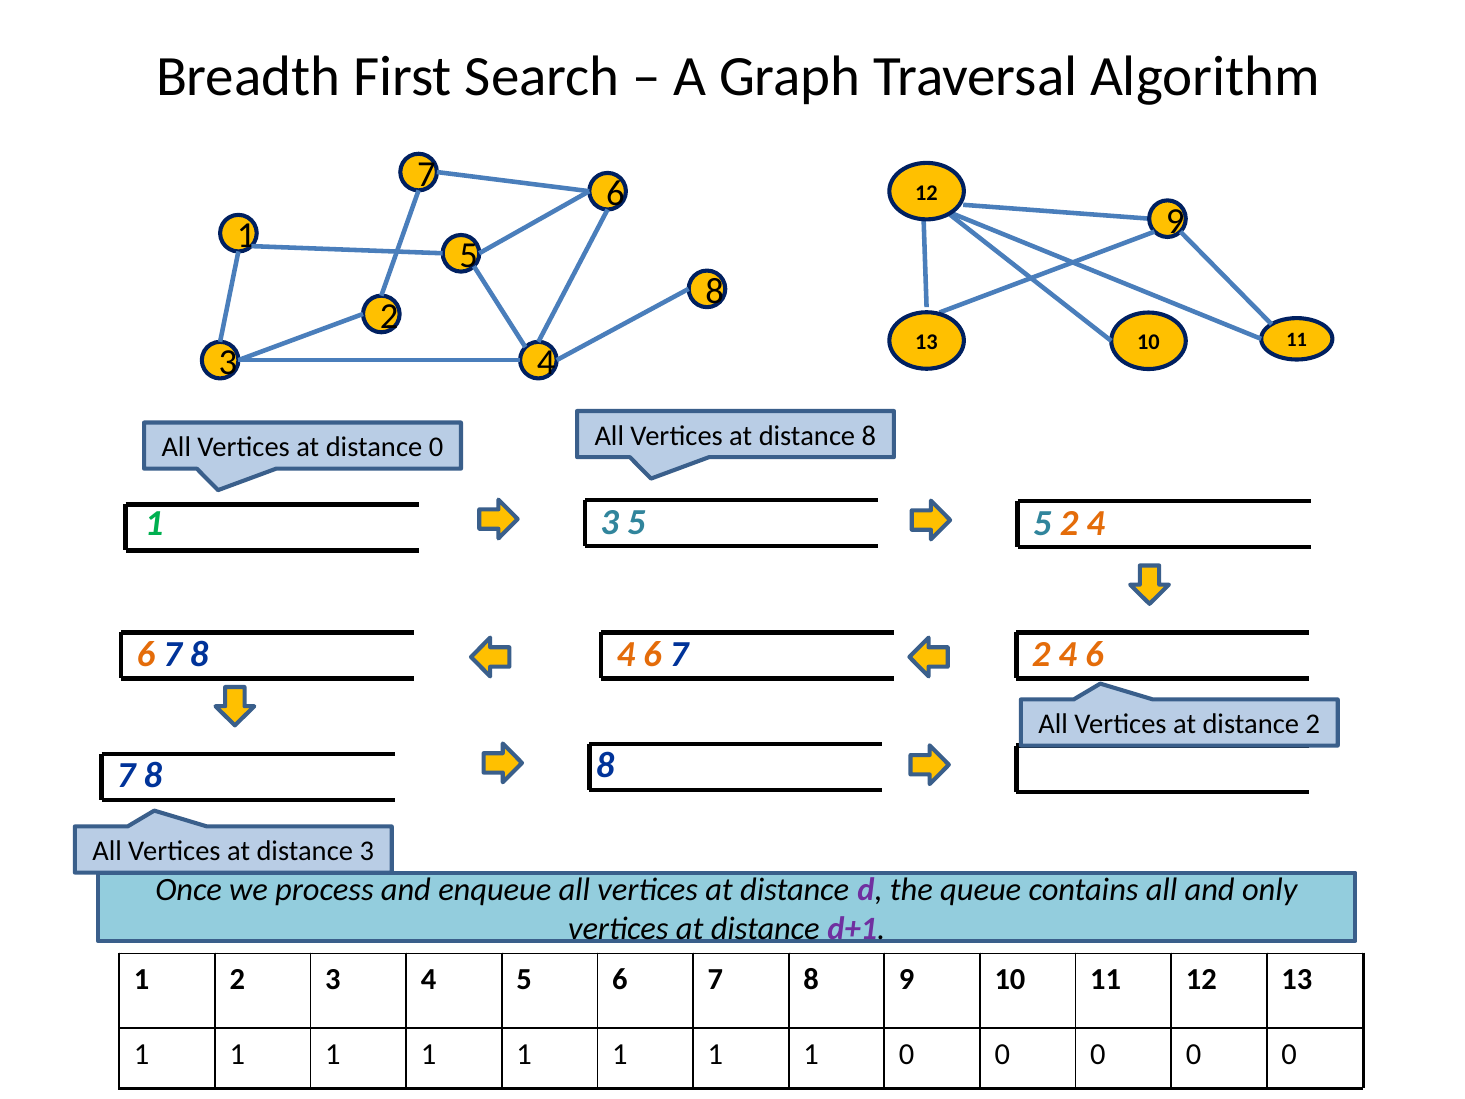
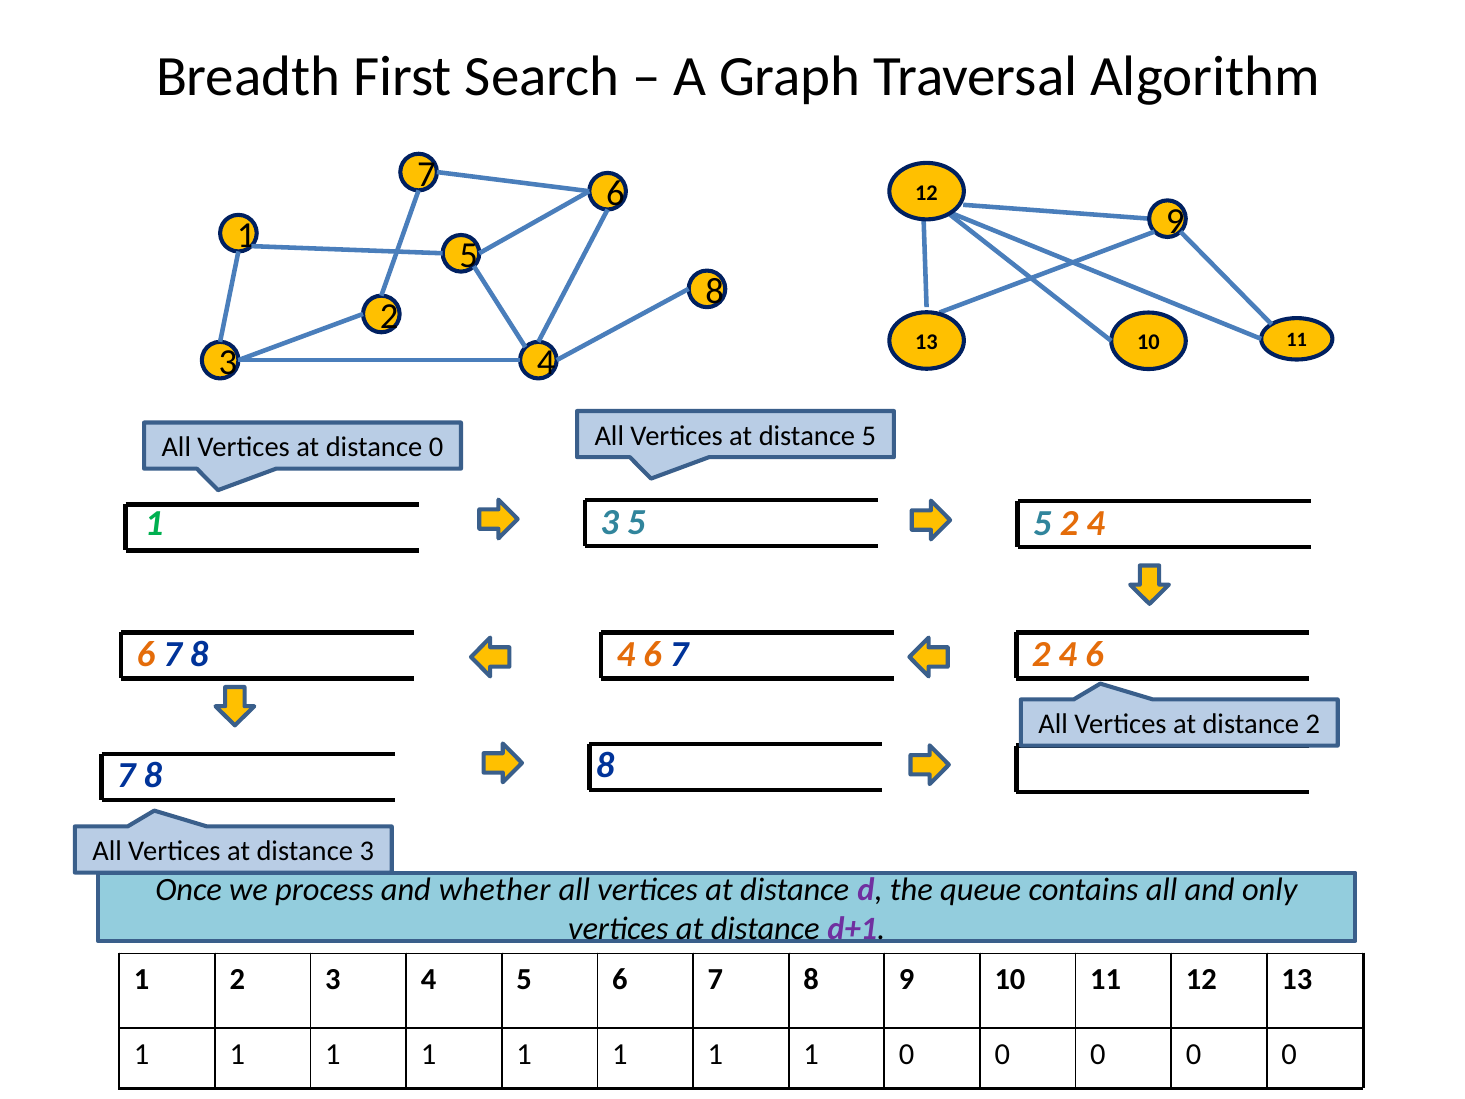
distance 8: 8 -> 5
enqueue: enqueue -> whether
